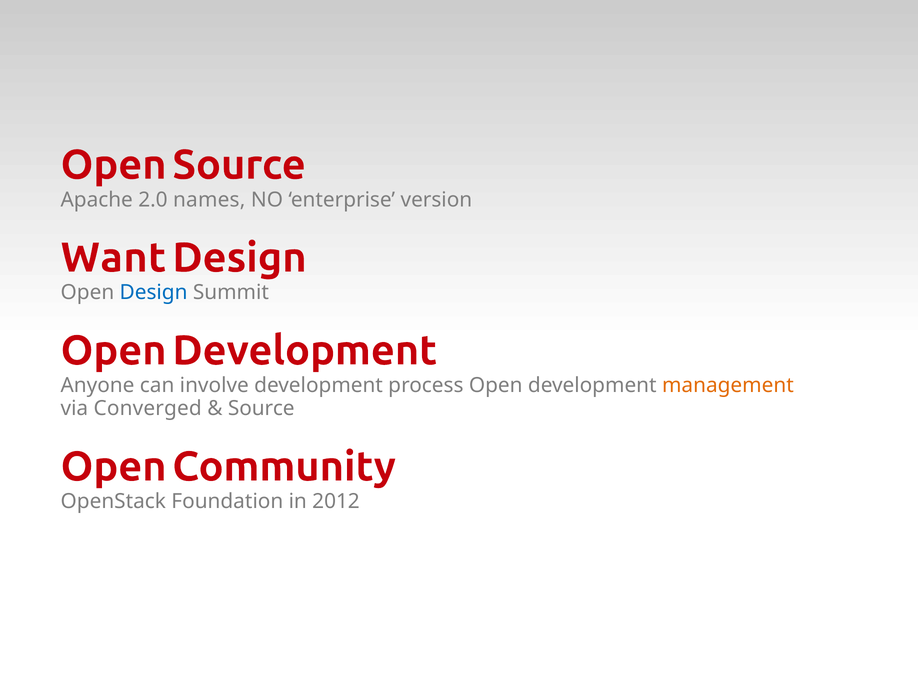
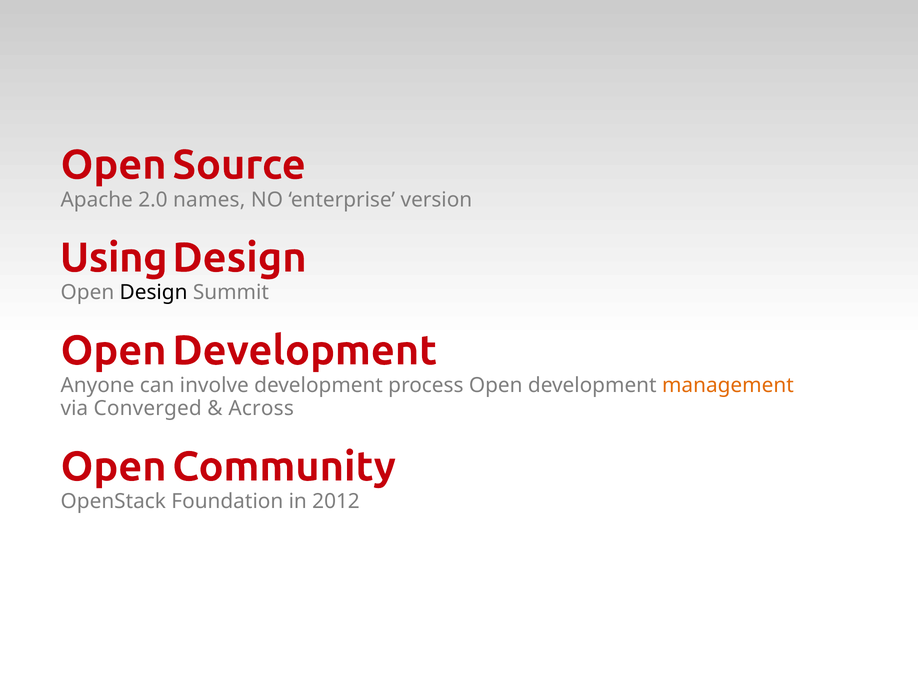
Want: Want -> Using
Design at (154, 293) colour: blue -> black
Source at (261, 409): Source -> Across
